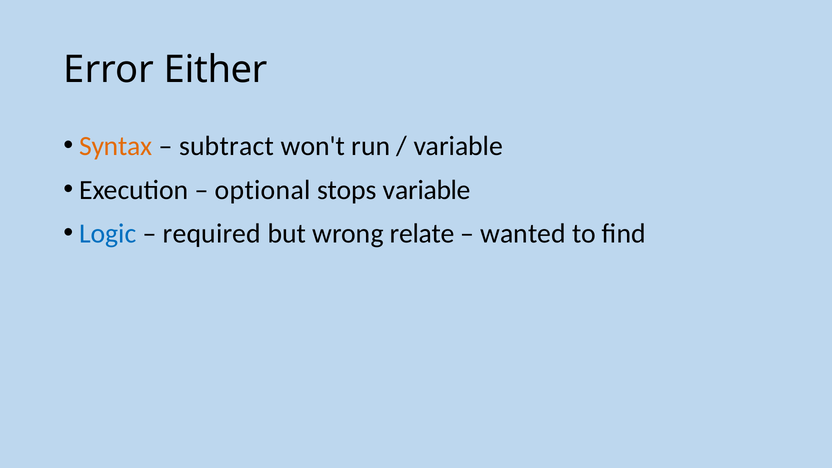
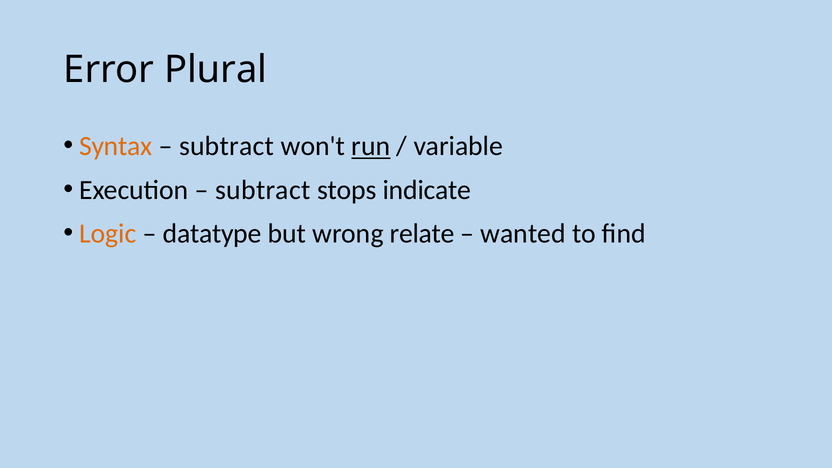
Either: Either -> Plural
run underline: none -> present
optional at (263, 190): optional -> subtract
stops variable: variable -> indicate
Logic colour: blue -> orange
required: required -> datatype
